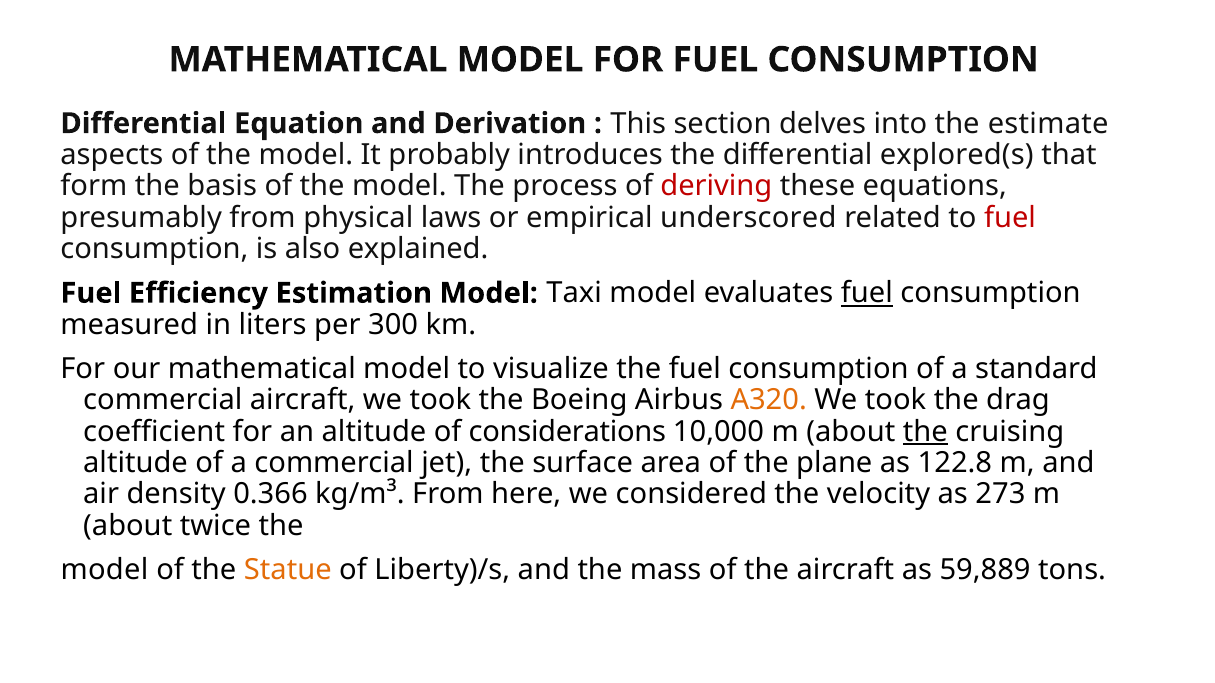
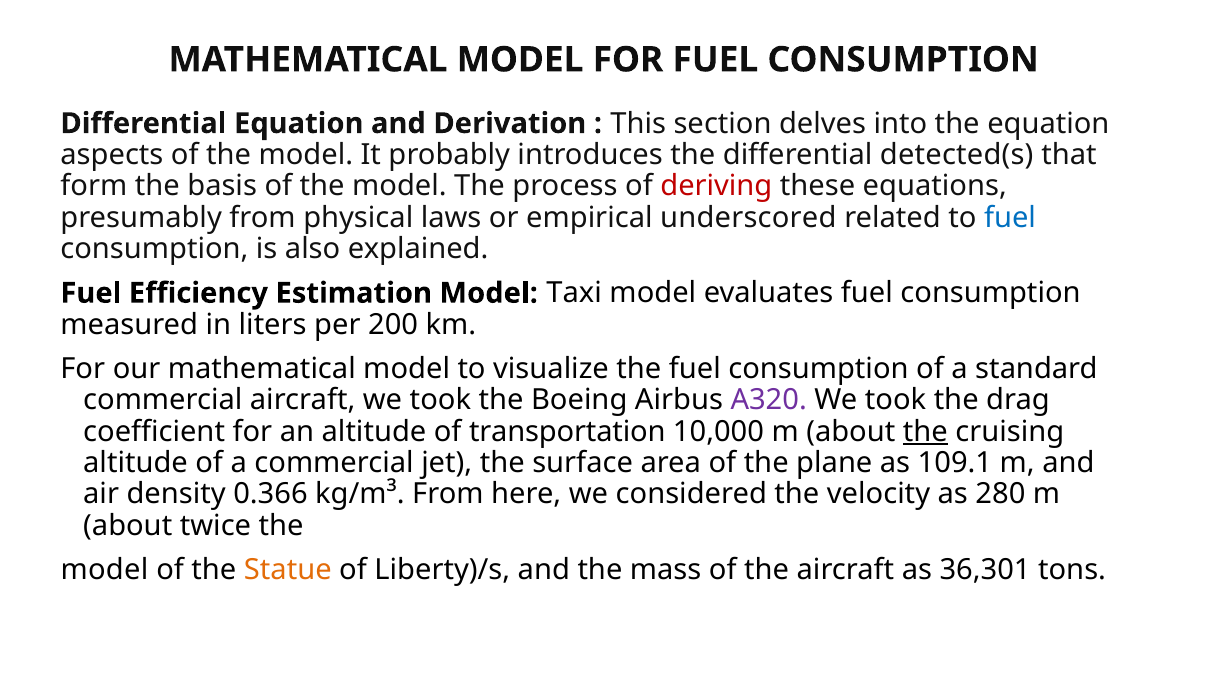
the estimate: estimate -> equation
explored(s: explored(s -> detected(s
fuel at (1010, 218) colour: red -> blue
fuel at (867, 293) underline: present -> none
300: 300 -> 200
A320 colour: orange -> purple
considerations: considerations -> transportation
122.8: 122.8 -> 109.1
273: 273 -> 280
59,889: 59,889 -> 36,301
